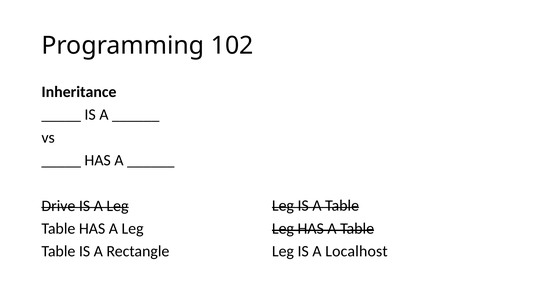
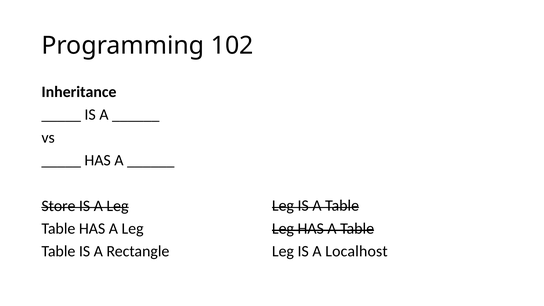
Drive: Drive -> Store
